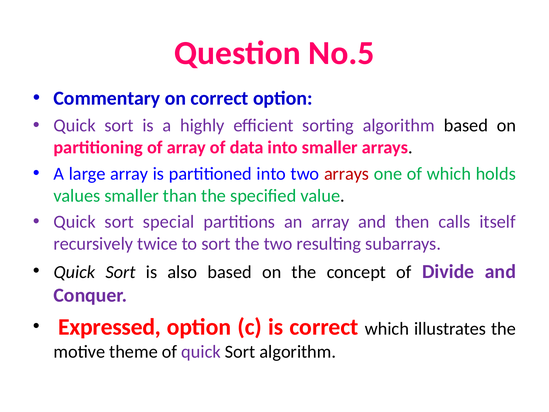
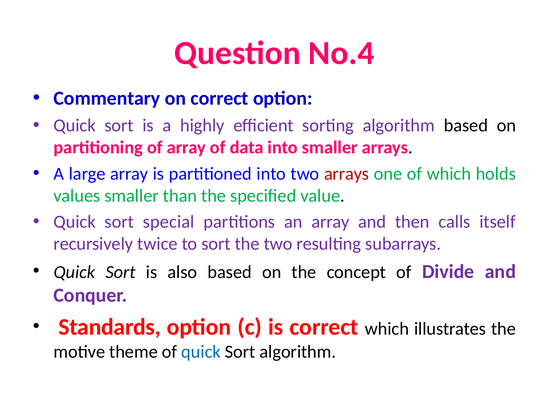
No.5: No.5 -> No.4
Expressed: Expressed -> Standards
quick at (201, 352) colour: purple -> blue
